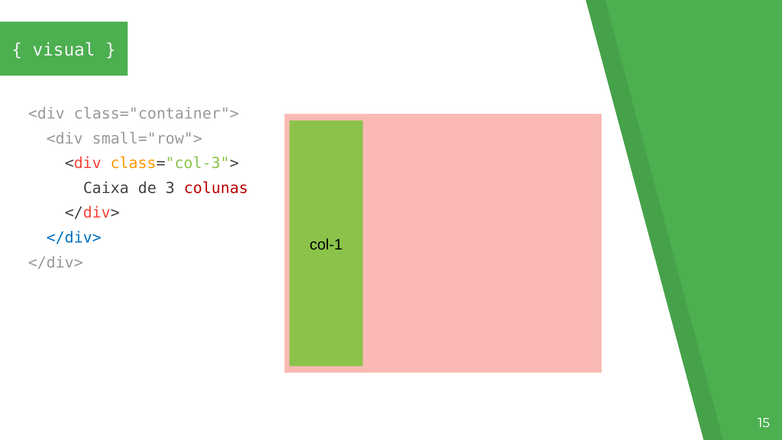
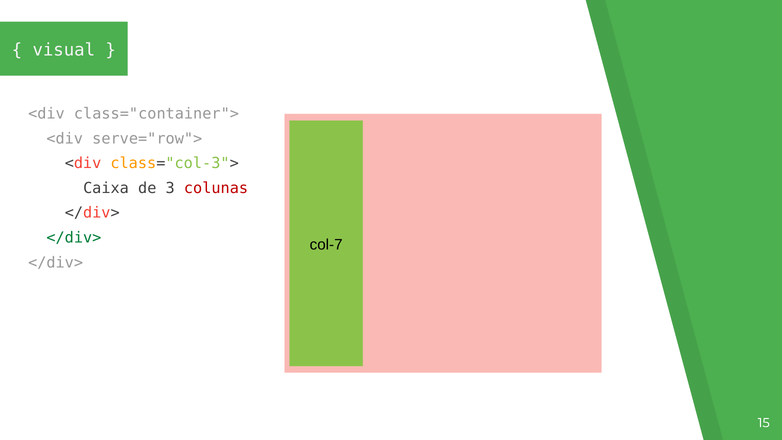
small="row">: small="row"> -> serve="row">
</div> at (74, 238) colour: blue -> green
col-1: col-1 -> col-7
